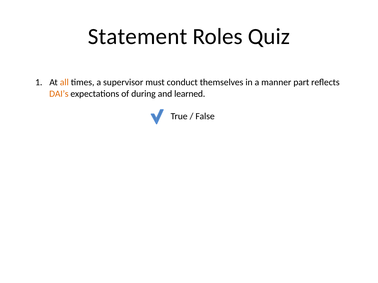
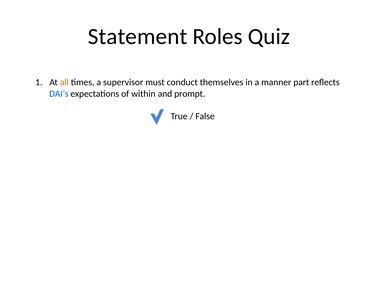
DAI’s colour: orange -> blue
during: during -> within
learned: learned -> prompt
